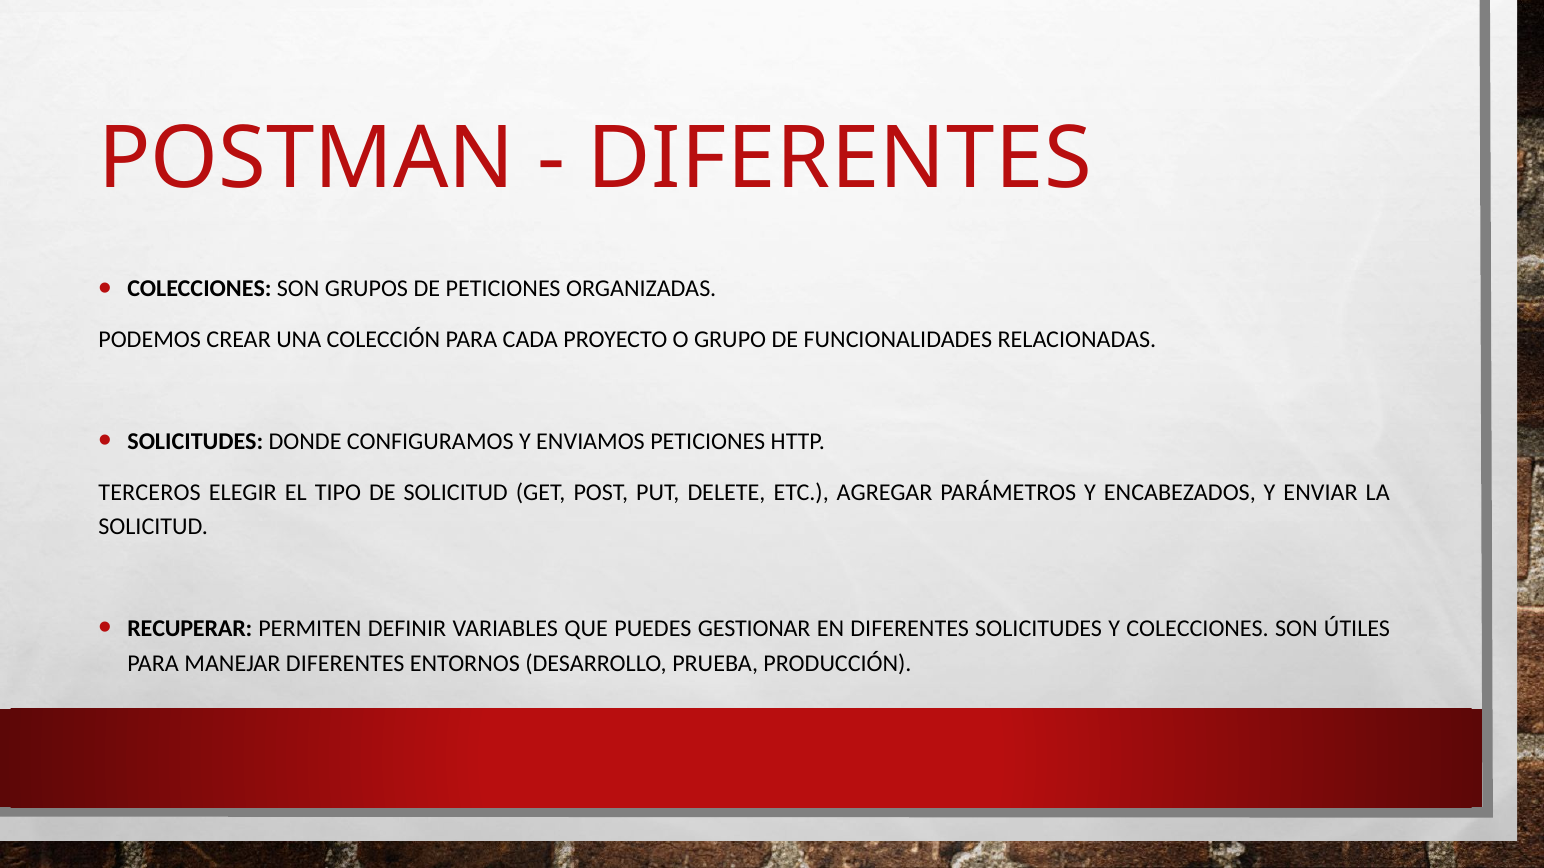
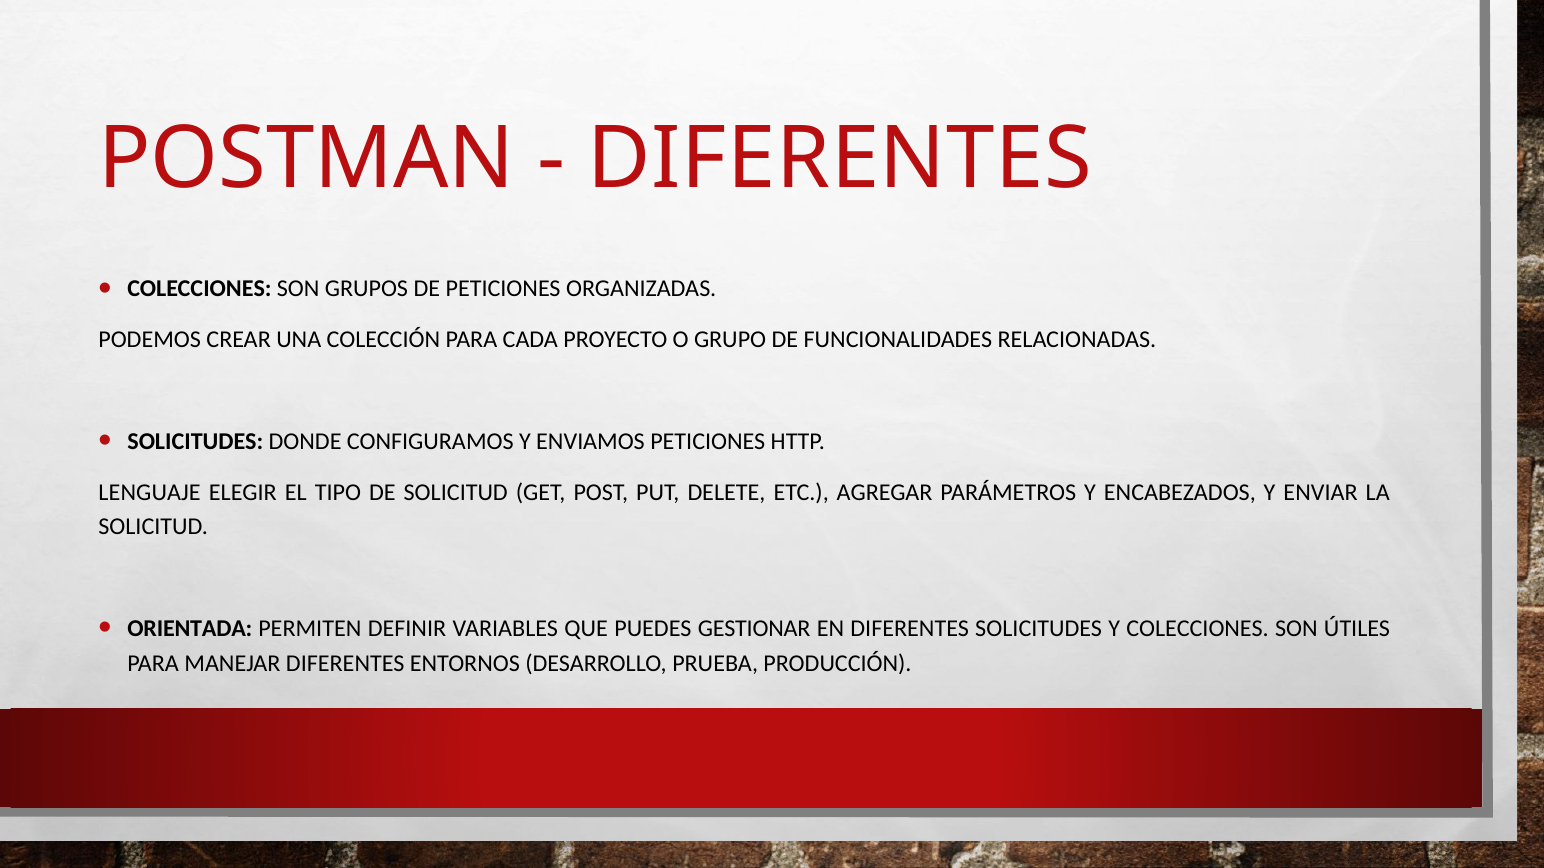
TERCEROS: TERCEROS -> LENGUAJE
RECUPERAR: RECUPERAR -> ORIENTADA
